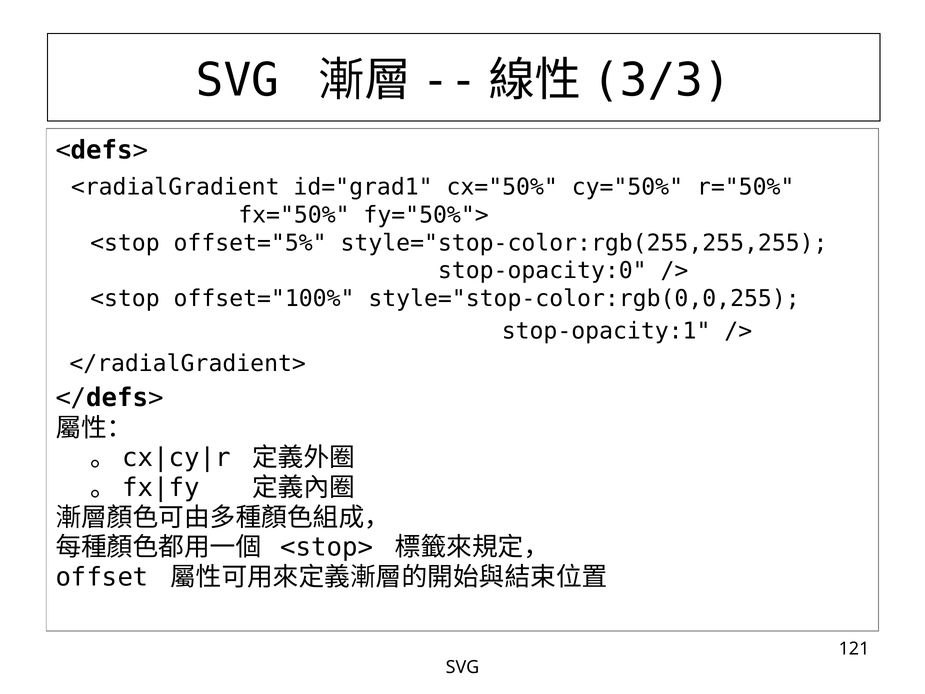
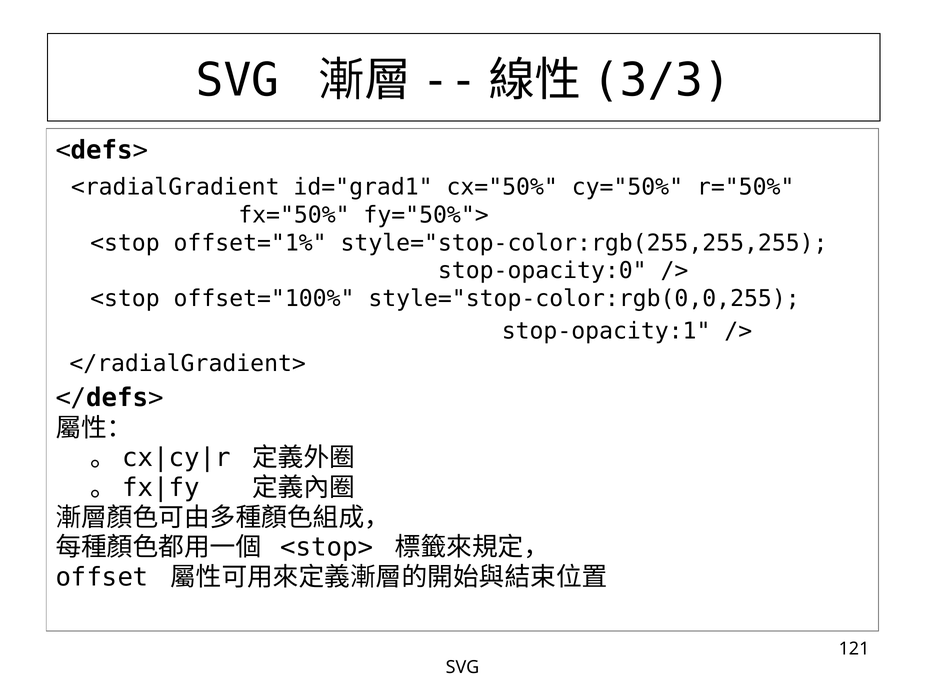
offset="5%: offset="5% -> offset="1%
